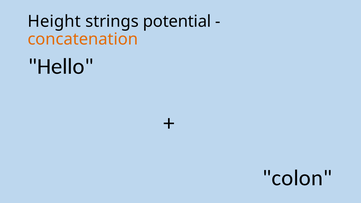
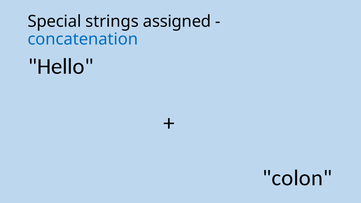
Height: Height -> Special
potential: potential -> assigned
concatenation colour: orange -> blue
